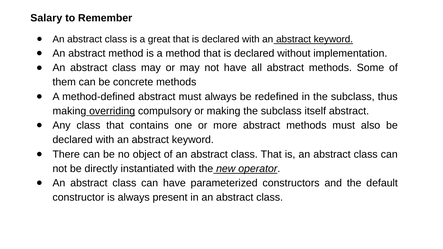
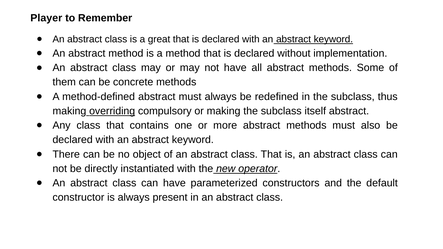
Salary: Salary -> Player
